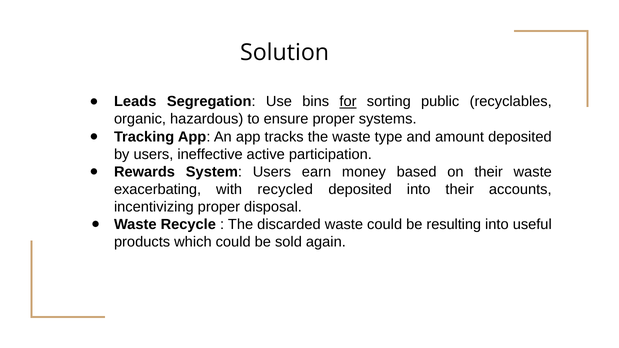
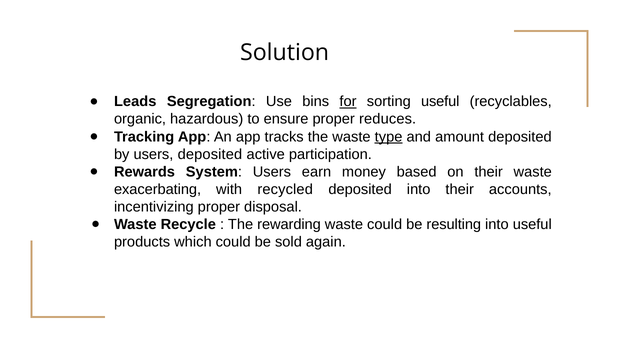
sorting public: public -> useful
systems: systems -> reduces
type underline: none -> present
users ineffective: ineffective -> deposited
discarded: discarded -> rewarding
